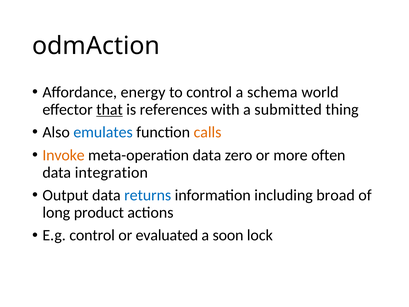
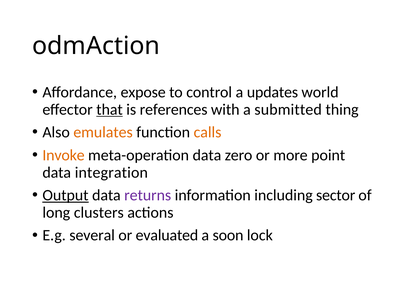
energy: energy -> expose
schema: schema -> updates
emulates colour: blue -> orange
often: often -> point
Output underline: none -> present
returns colour: blue -> purple
broad: broad -> sector
product: product -> clusters
E.g control: control -> several
